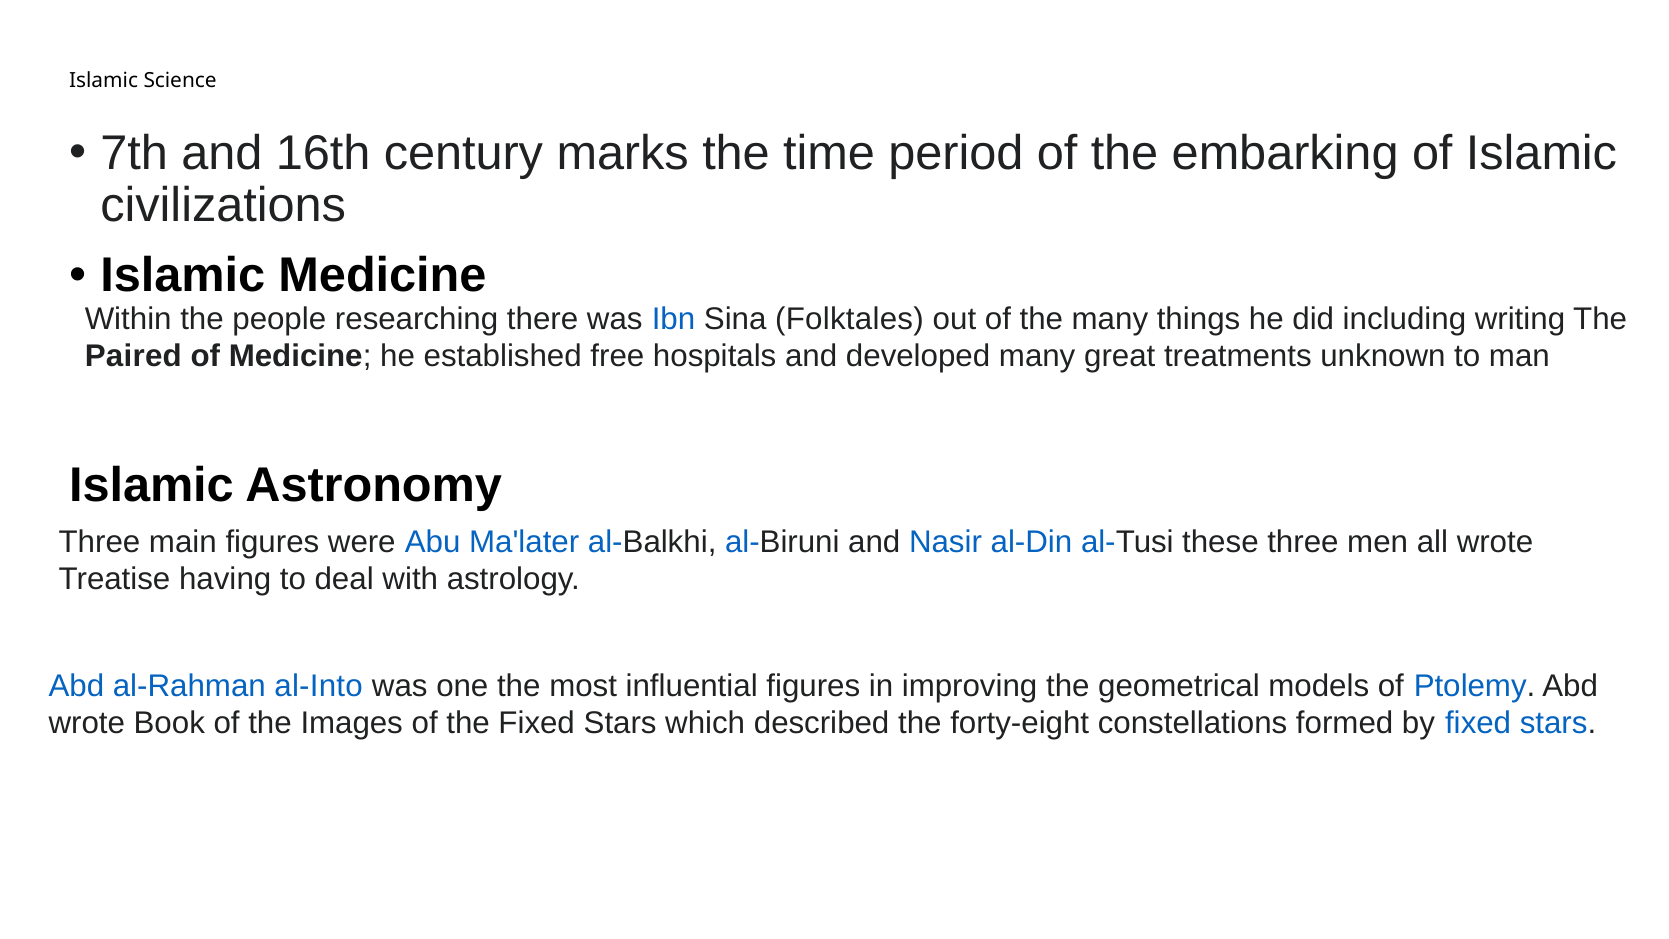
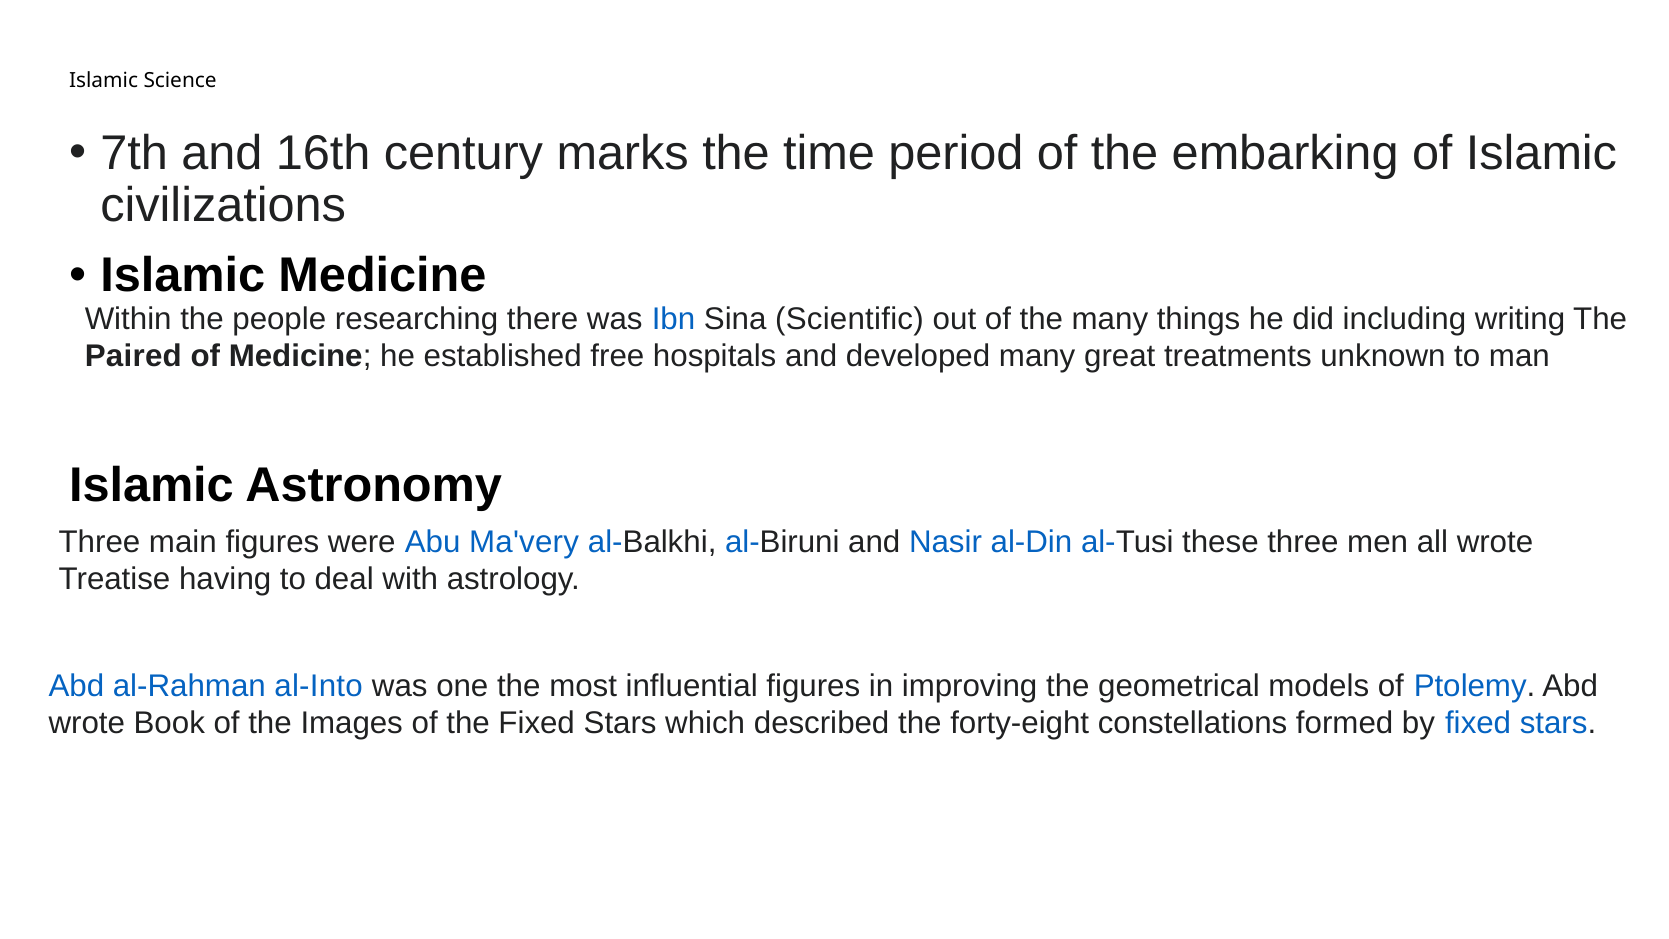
Folktales: Folktales -> Scientific
Ma'later: Ma'later -> Ma'very
